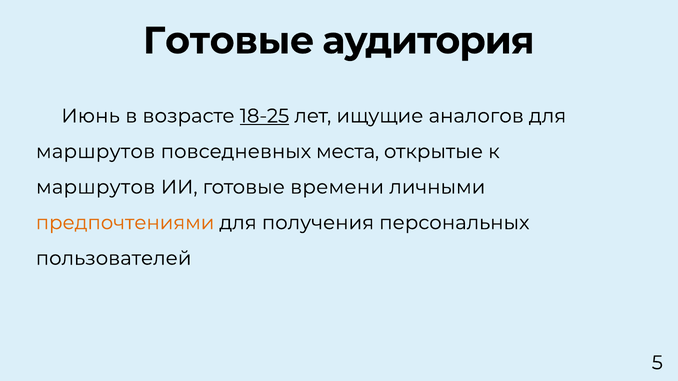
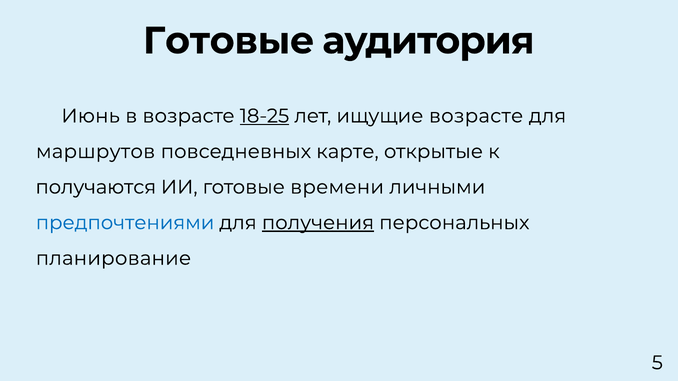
ищущие аналогов: аналогов -> возрасте
места: места -> карте
маршрутов at (96, 187): маршрутов -> получаются
предпочтениями colour: orange -> blue
получения underline: none -> present
пользователей: пользователей -> планирование
